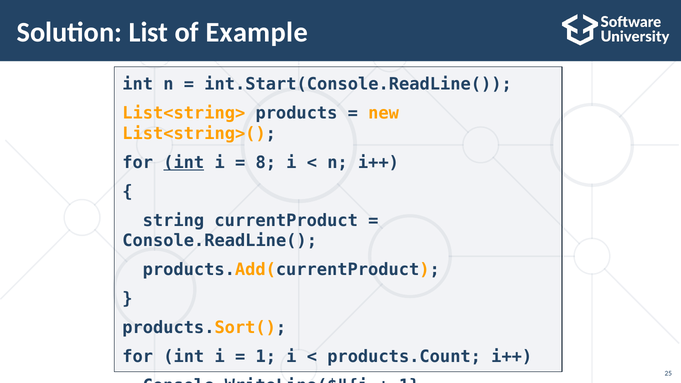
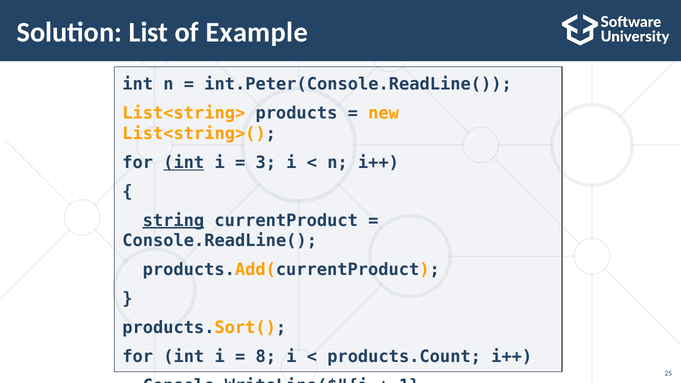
int.Start(Console.ReadLine(: int.Start(Console.ReadLine( -> int.Peter(Console.ReadLine(
8: 8 -> 3
string underline: none -> present
1 at (266, 357): 1 -> 8
